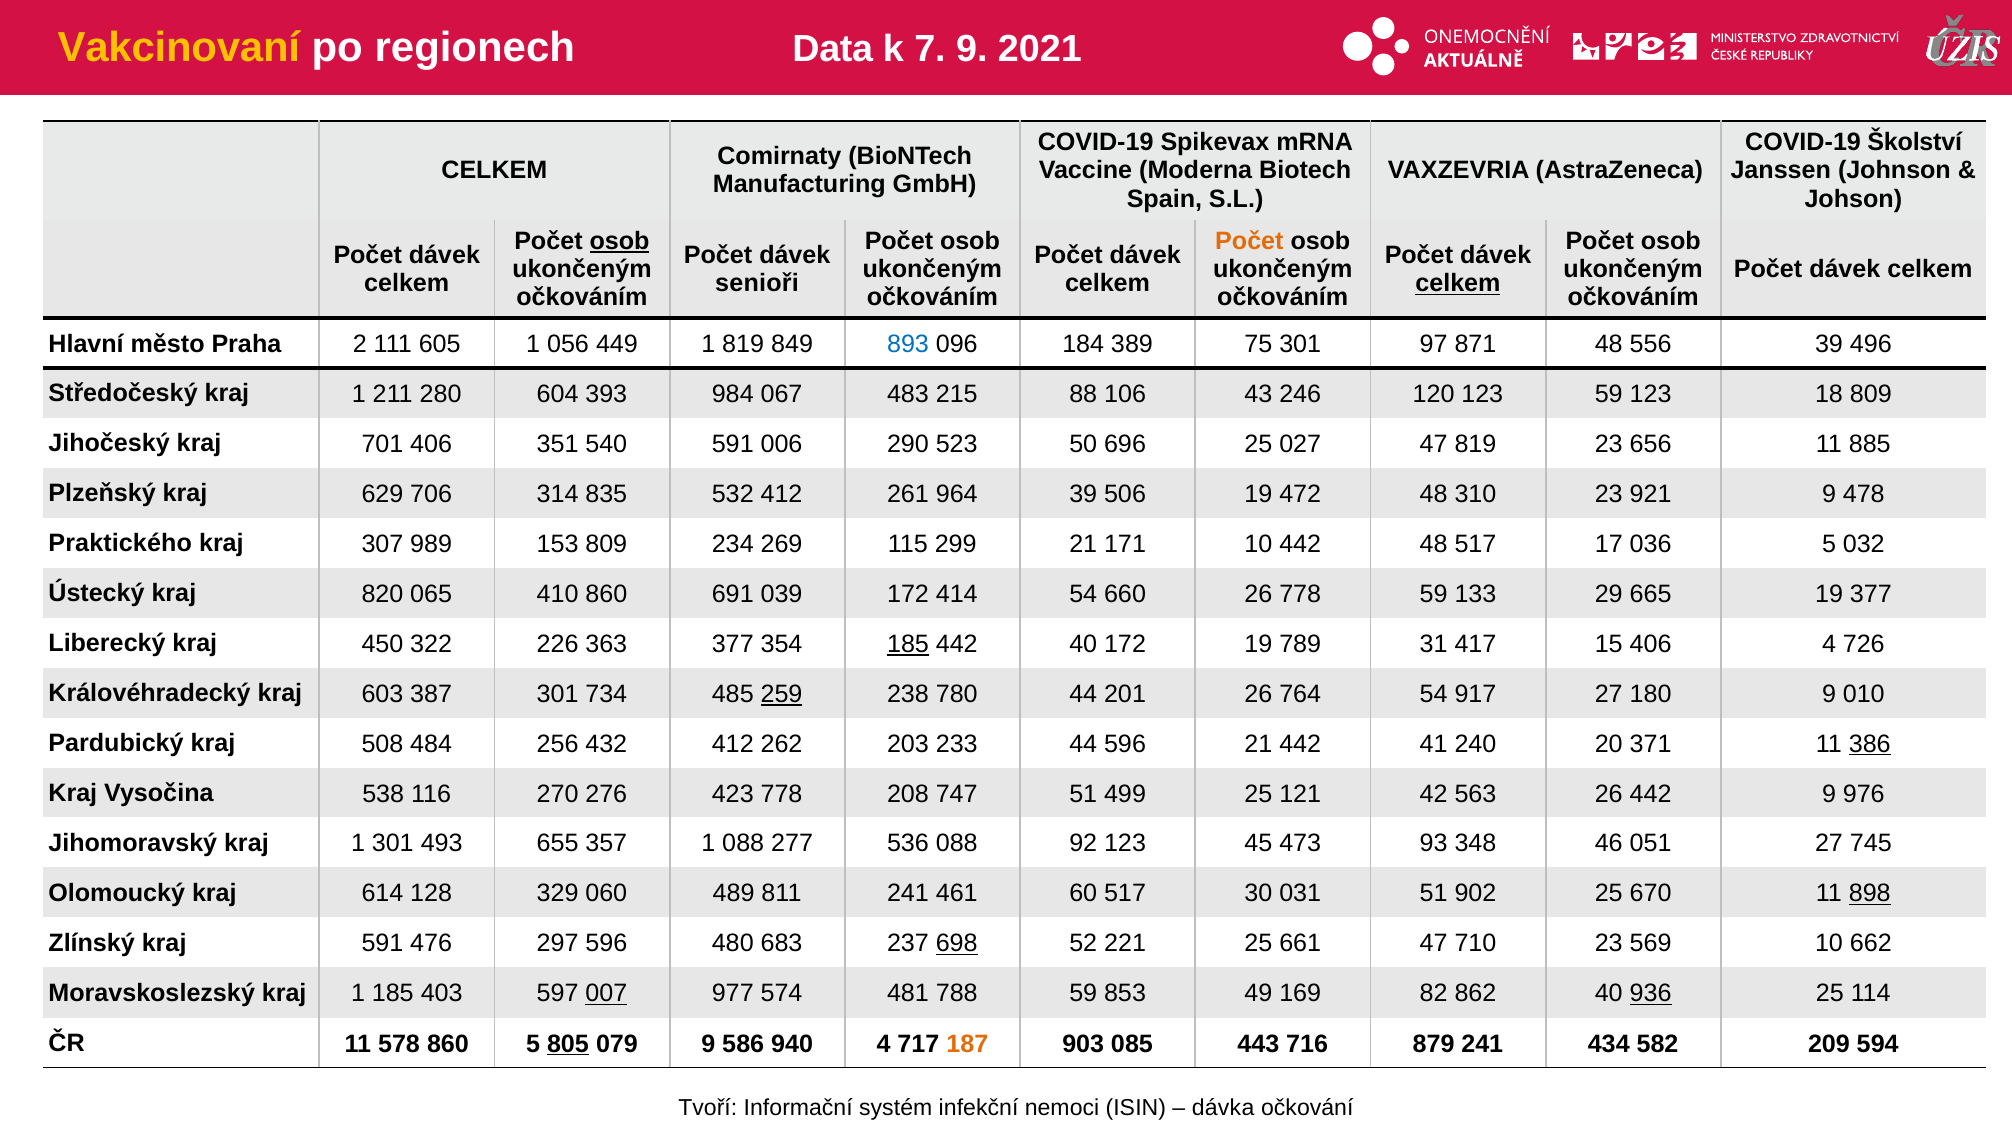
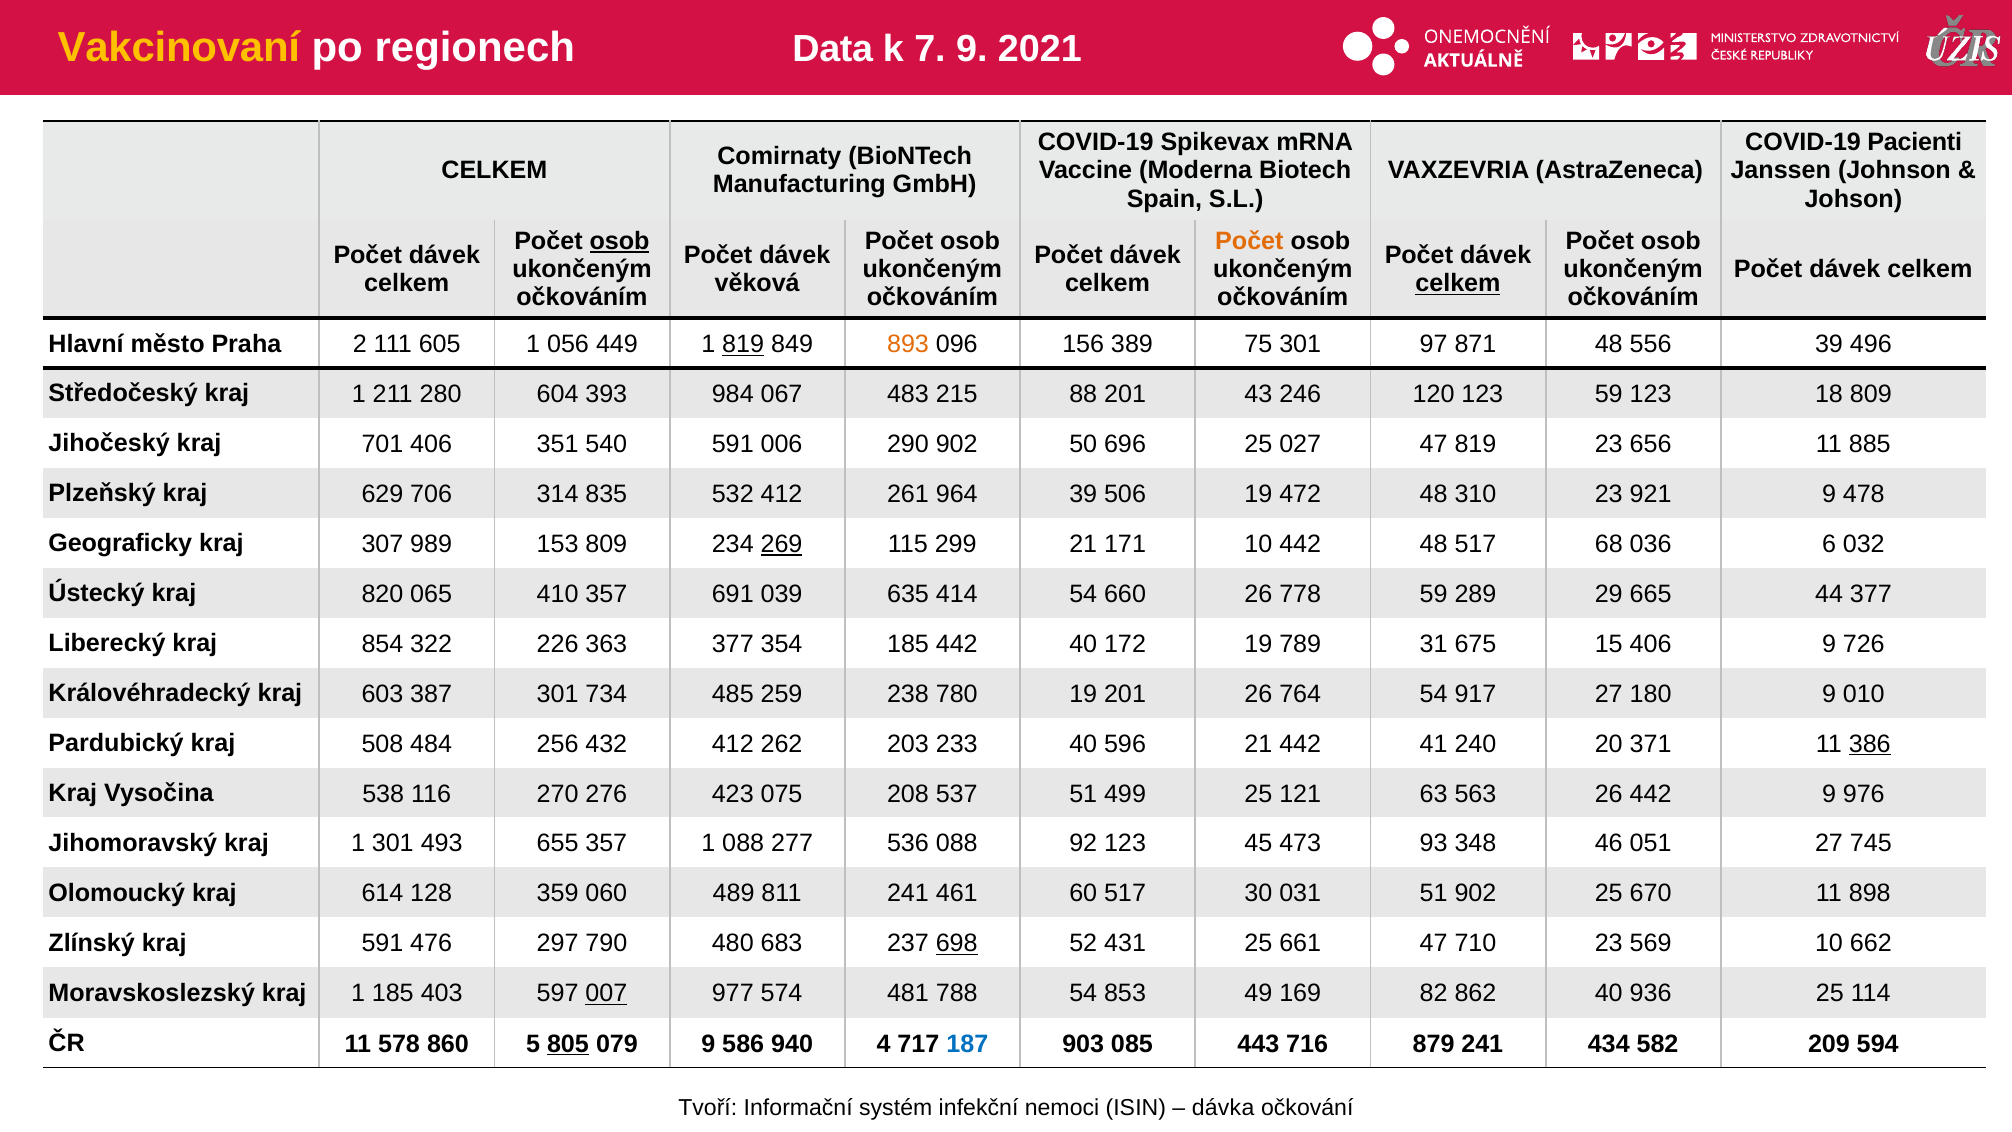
Školství: Školství -> Pacienti
senioři: senioři -> věková
819 at (743, 344) underline: none -> present
893 colour: blue -> orange
184: 184 -> 156
88 106: 106 -> 201
290 523: 523 -> 902
Praktického: Praktického -> Geograficky
269 underline: none -> present
17: 17 -> 68
036 5: 5 -> 6
410 860: 860 -> 357
039 172: 172 -> 635
133: 133 -> 289
665 19: 19 -> 44
450: 450 -> 854
185 at (908, 644) underline: present -> none
417: 417 -> 675
406 4: 4 -> 9
259 underline: present -> none
780 44: 44 -> 19
233 44: 44 -> 40
423 778: 778 -> 075
747: 747 -> 537
42: 42 -> 63
329: 329 -> 359
898 underline: present -> none
297 596: 596 -> 790
221: 221 -> 431
788 59: 59 -> 54
936 underline: present -> none
187 colour: orange -> blue
